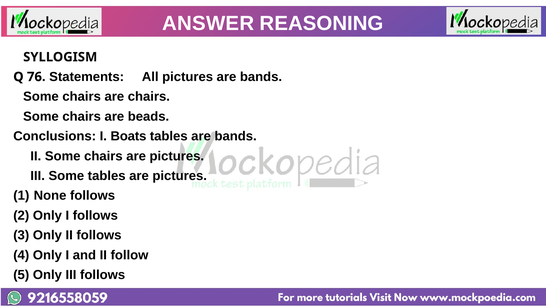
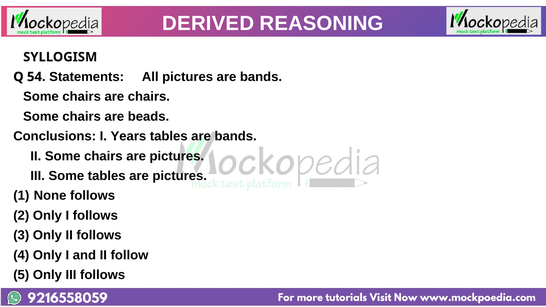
ANSWER: ANSWER -> DERIVED
76: 76 -> 54
Boats: Boats -> Years
